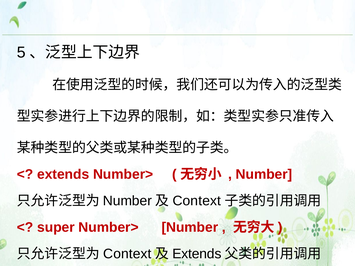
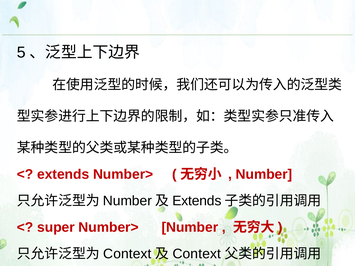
Context at (197, 201): Context -> Extends
Extends at (197, 254): Extends -> Context
